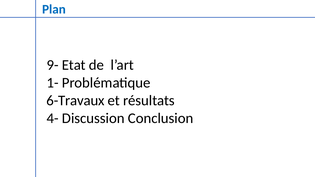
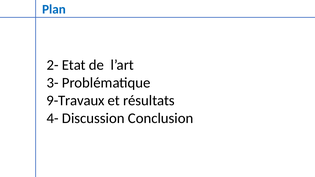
9-: 9- -> 2-
1-: 1- -> 3-
6-Travaux: 6-Travaux -> 9-Travaux
